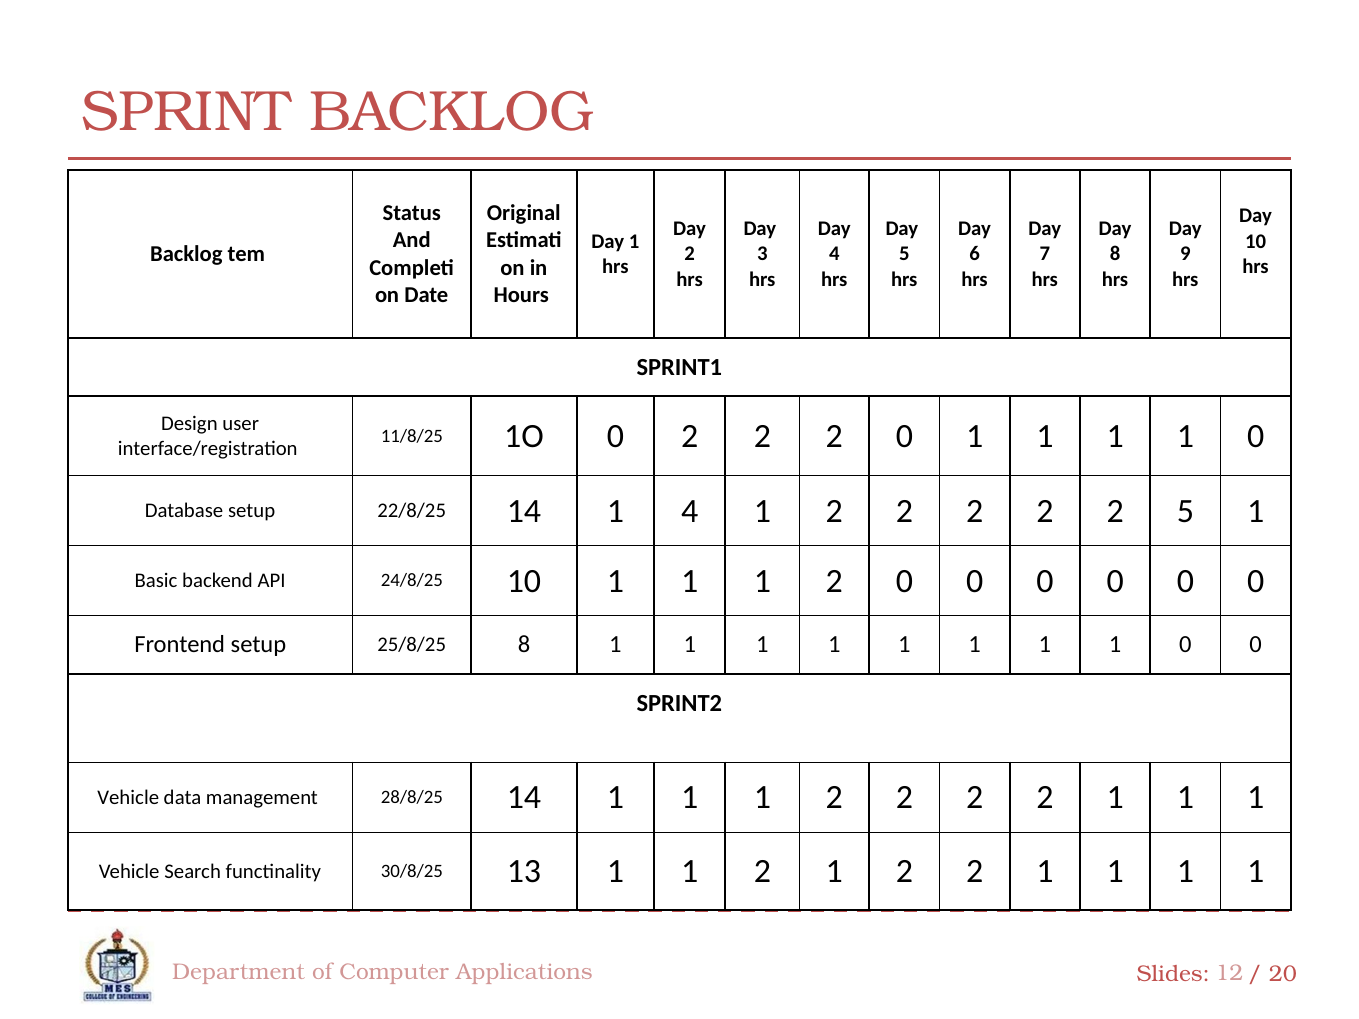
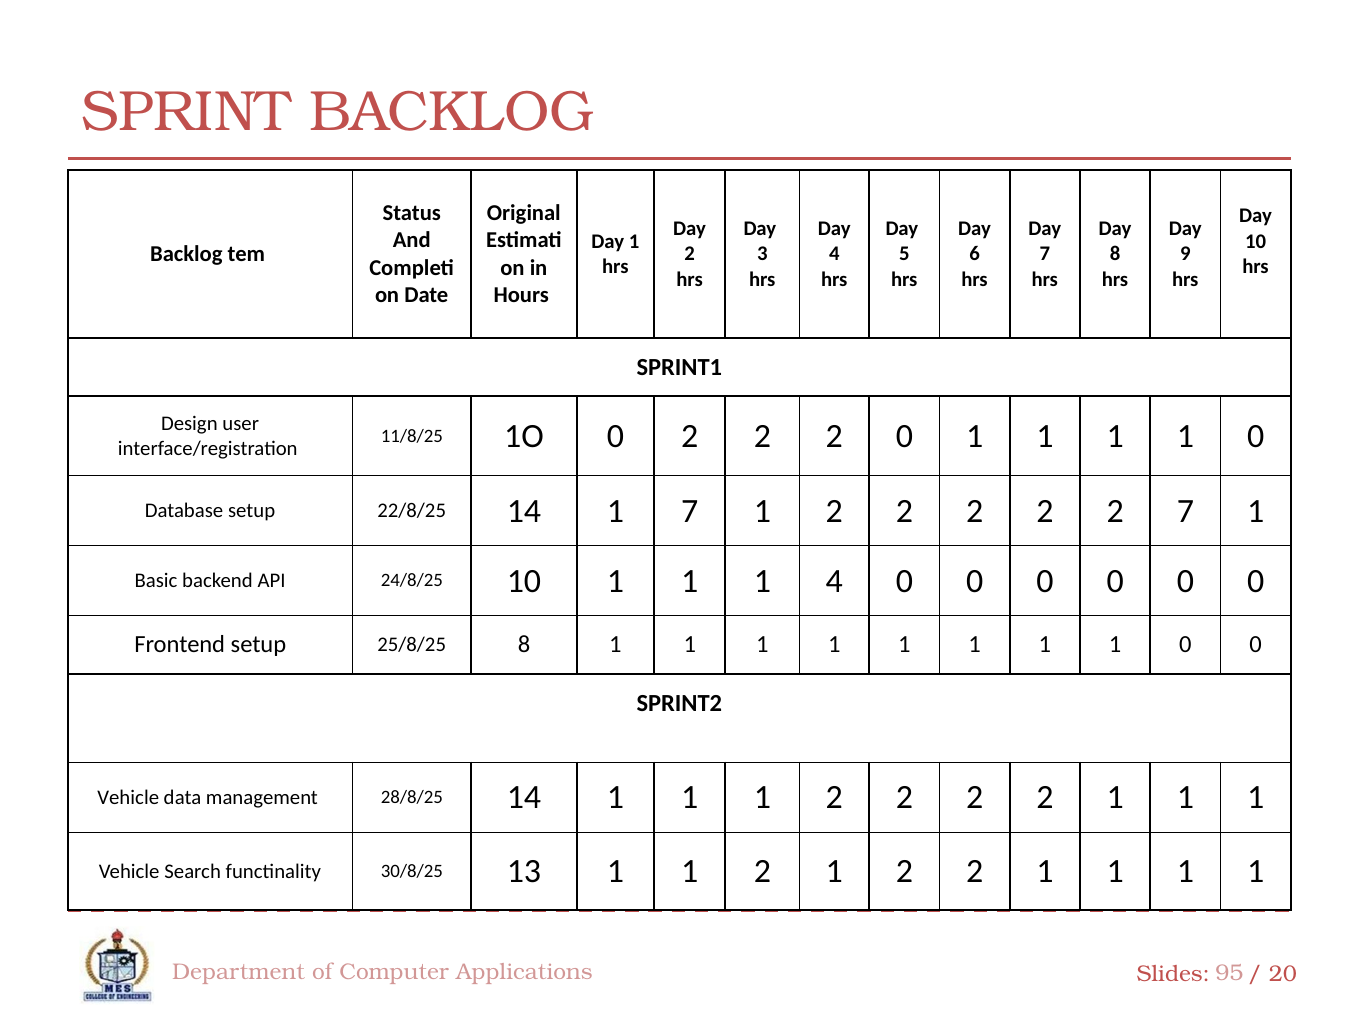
1 4: 4 -> 7
2 5: 5 -> 7
2 at (834, 581): 2 -> 4
12: 12 -> 95
